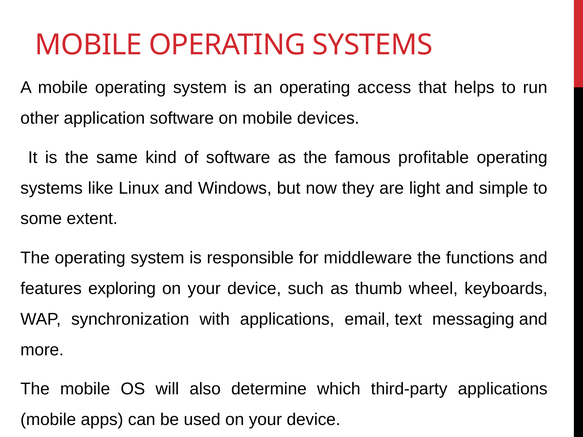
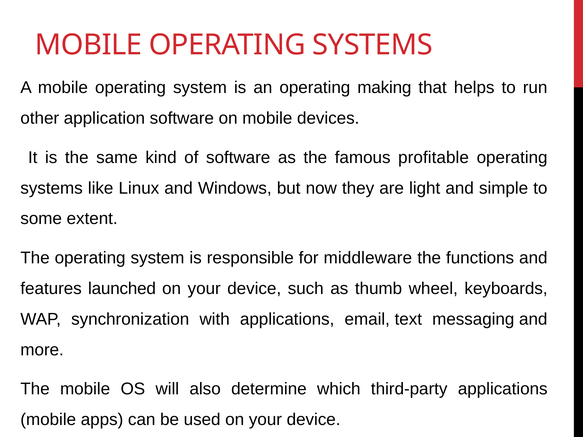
access: access -> making
exploring: exploring -> launched
